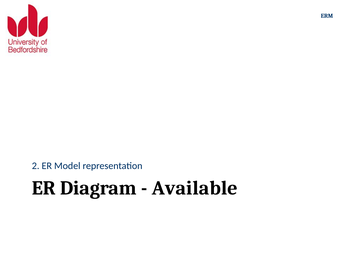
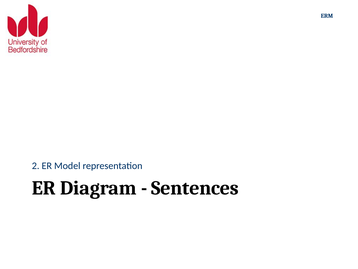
Available: Available -> Sentences
